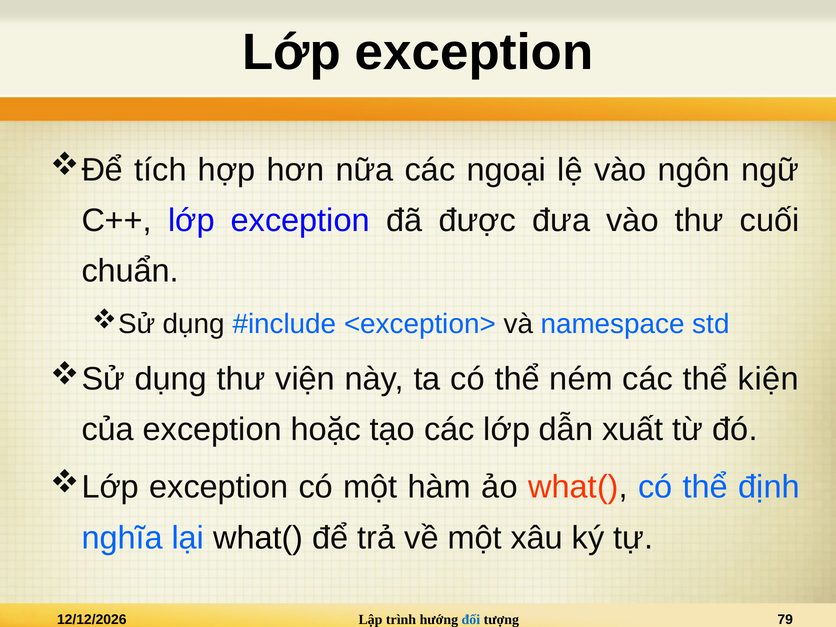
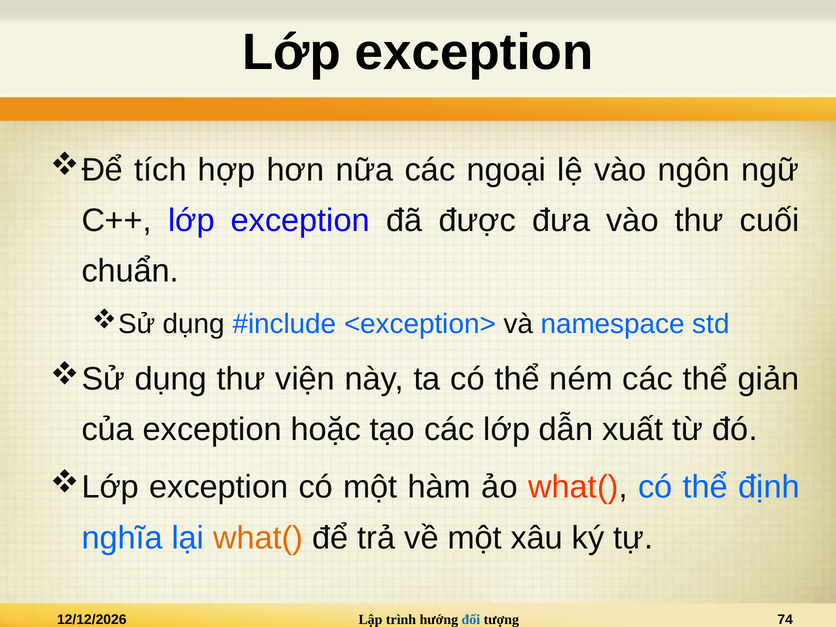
kiện: kiện -> giản
what( at (258, 538) colour: black -> orange
79: 79 -> 74
